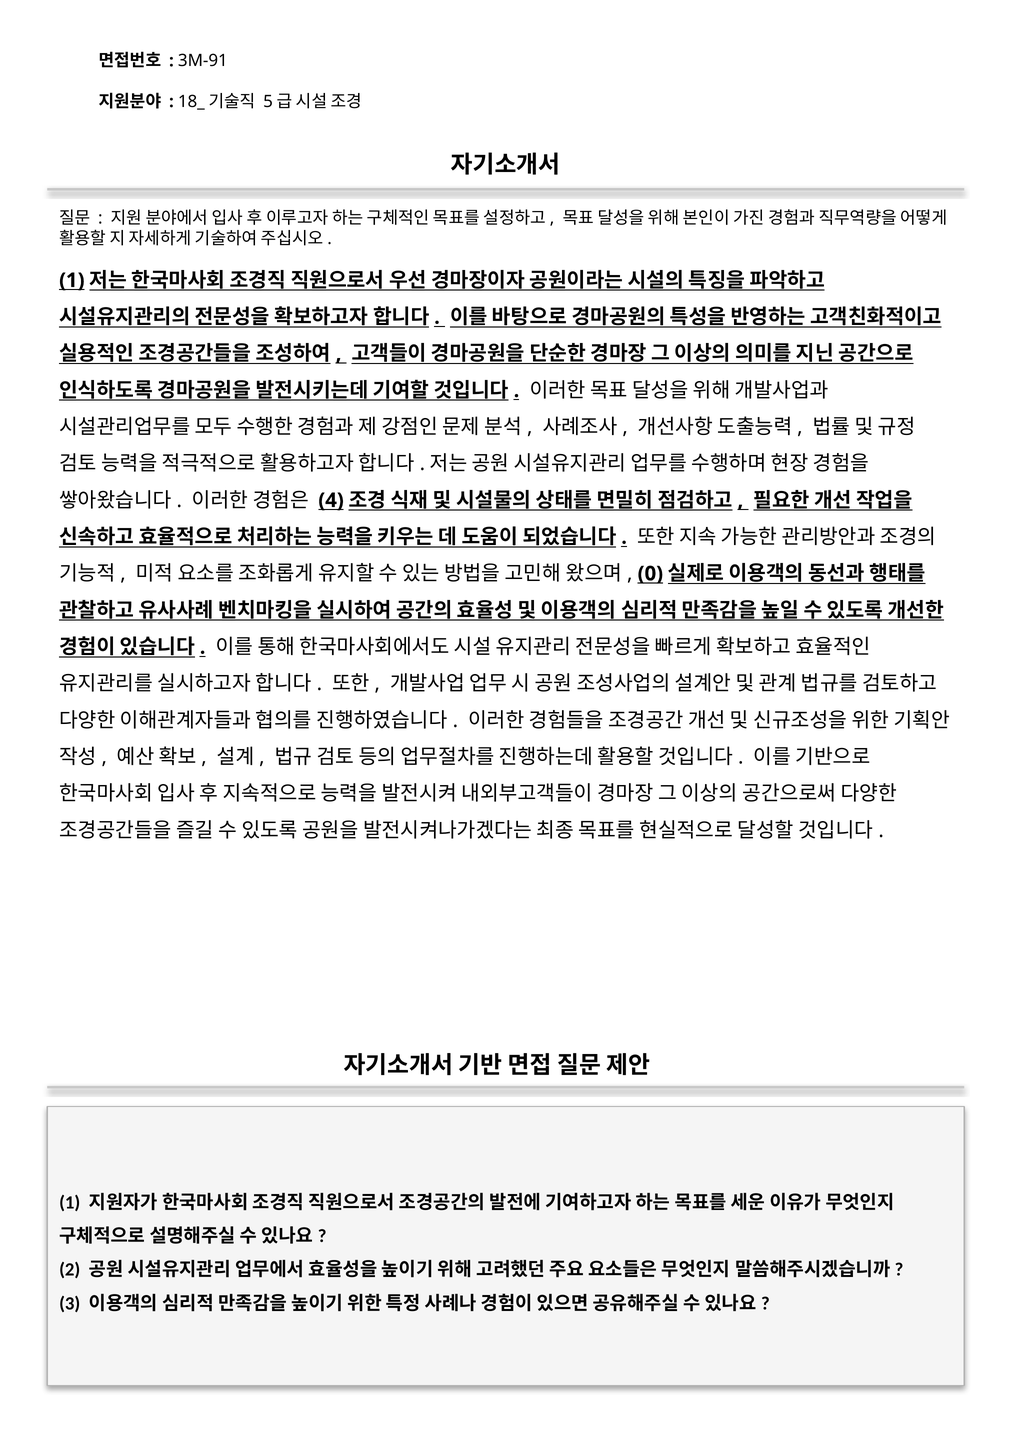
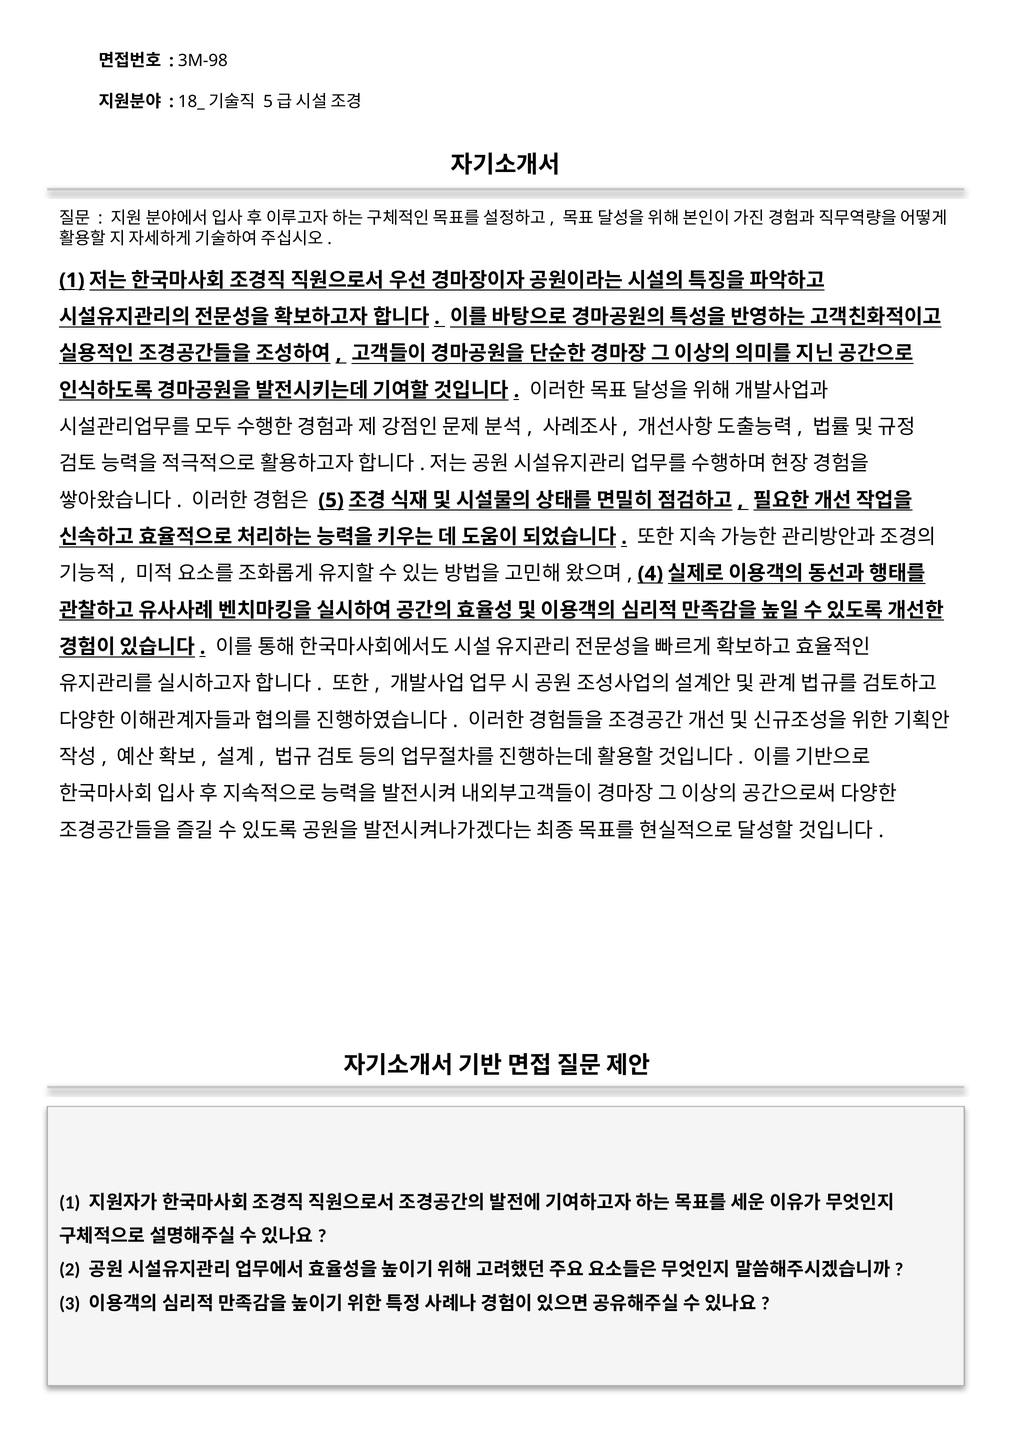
3M-91: 3M-91 -> 3M-98
4: 4 -> 5
0: 0 -> 4
